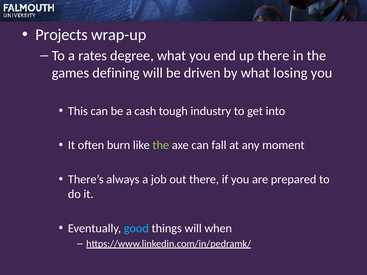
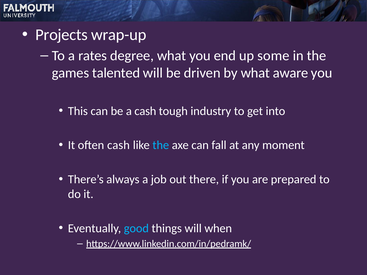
up there: there -> some
defining: defining -> talented
losing: losing -> aware
often burn: burn -> cash
the at (161, 145) colour: light green -> light blue
